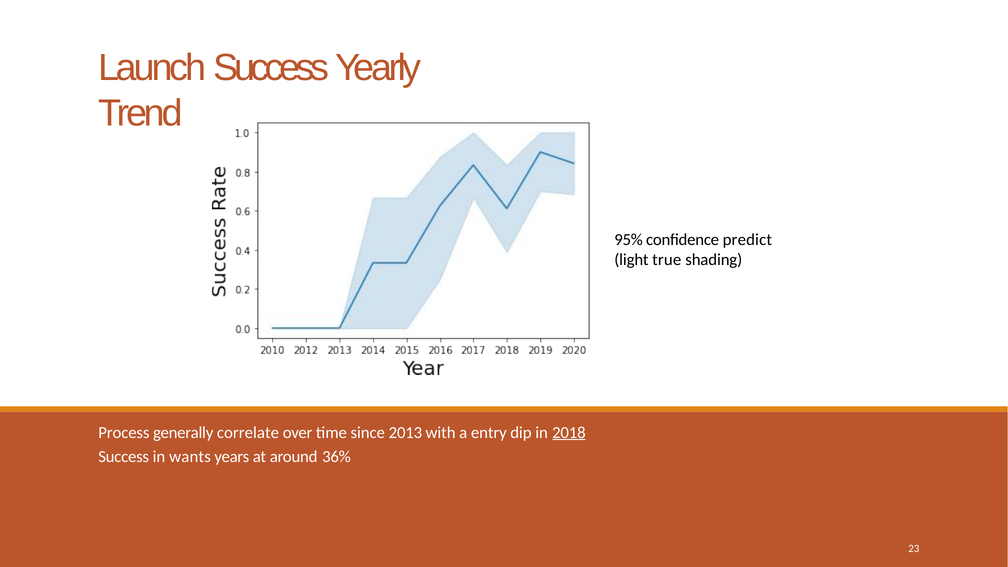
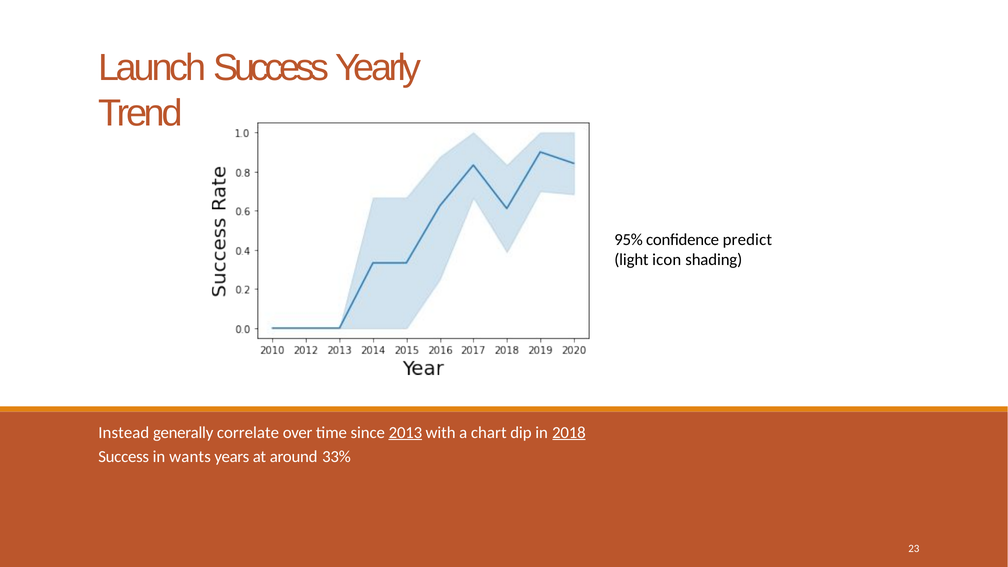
true: true -> icon
Process: Process -> Instead
2013 underline: none -> present
entry: entry -> chart
36%: 36% -> 33%
